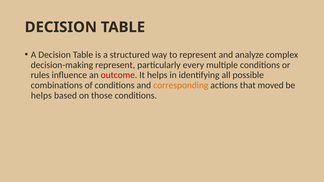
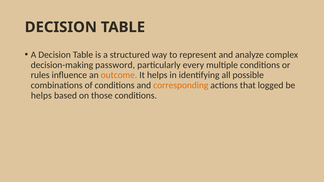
decision-making represent: represent -> password
outcome colour: red -> orange
moved: moved -> logged
